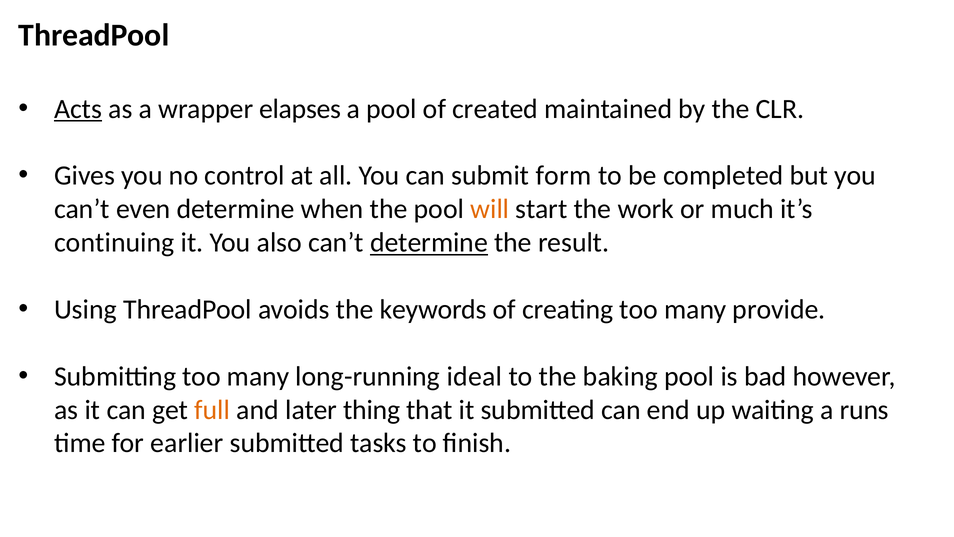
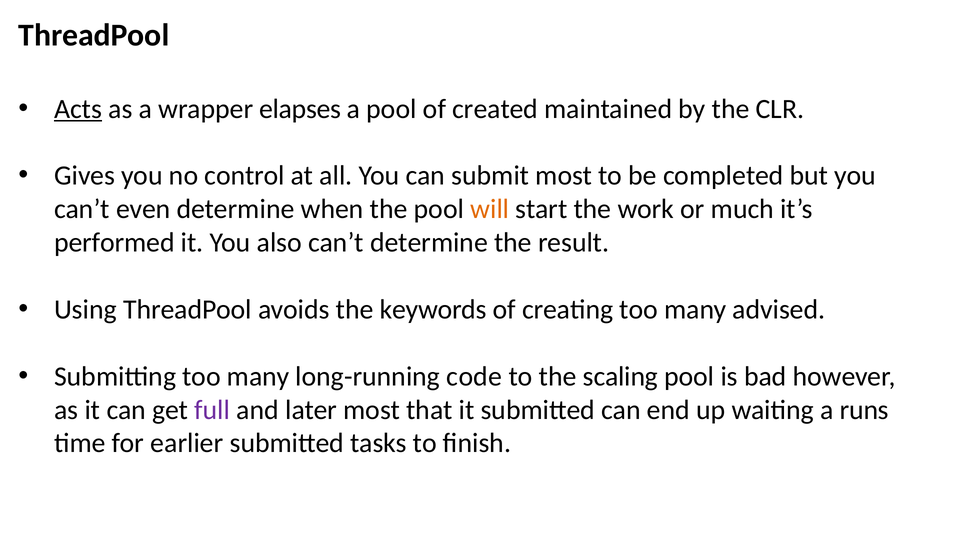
submit form: form -> most
continuing: continuing -> performed
determine at (429, 242) underline: present -> none
provide: provide -> advised
ideal: ideal -> code
baking: baking -> scaling
full colour: orange -> purple
later thing: thing -> most
